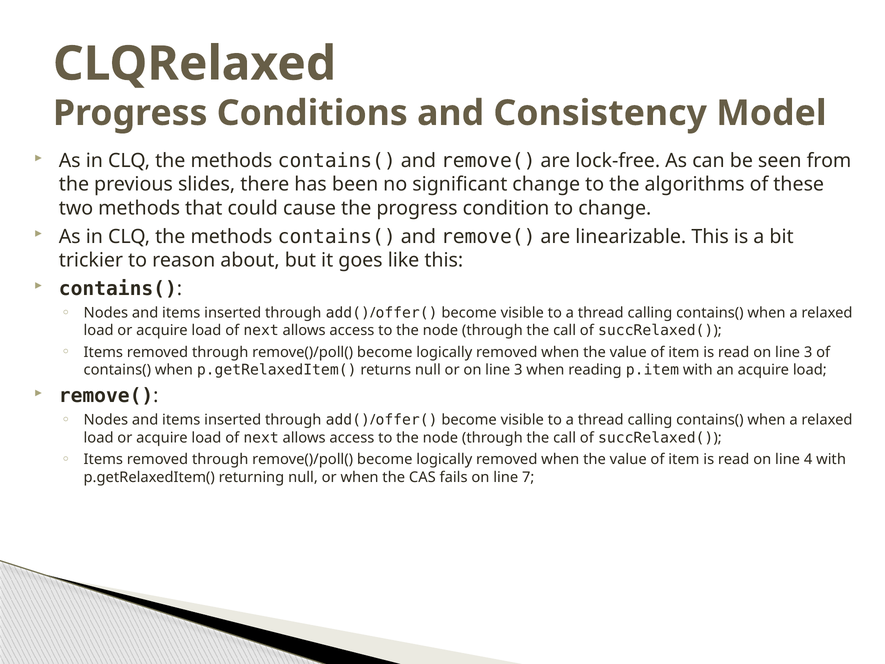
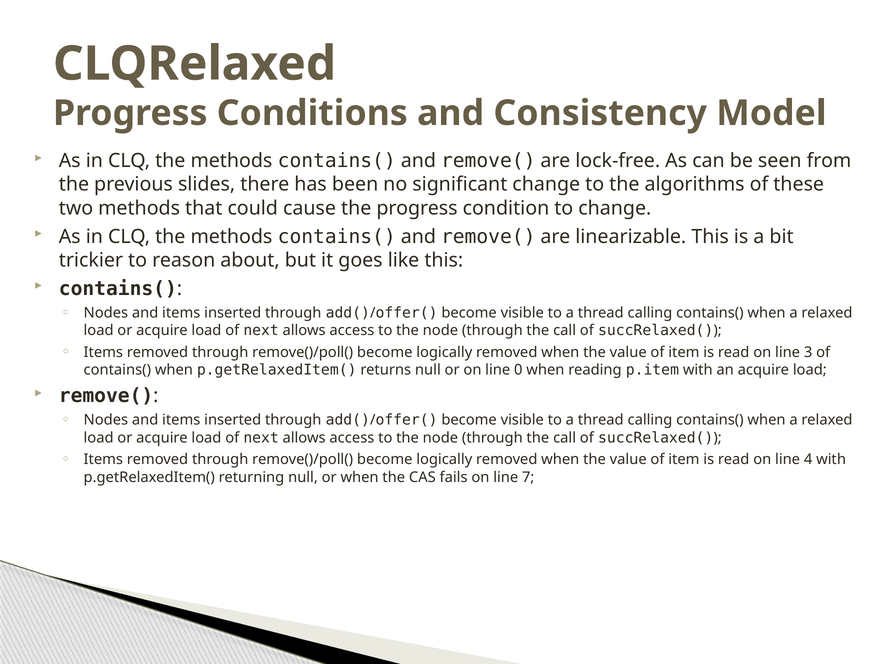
or on line 3: 3 -> 0
